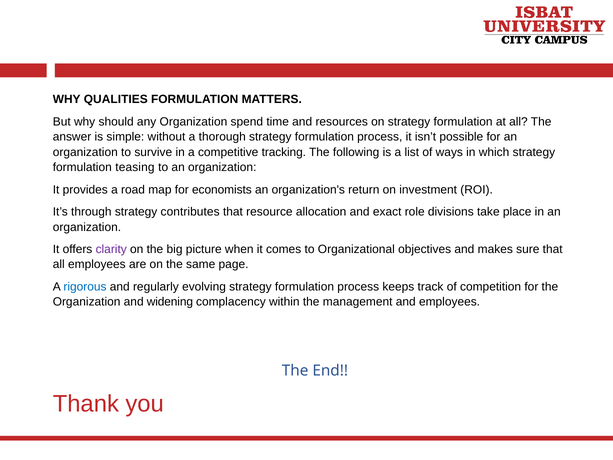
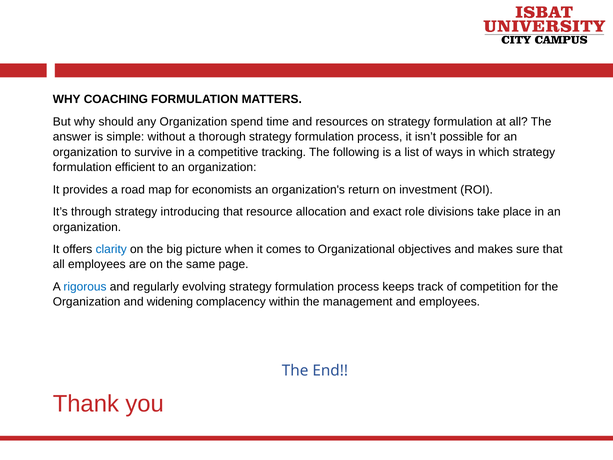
QUALITIES: QUALITIES -> COACHING
teasing: teasing -> efficient
contributes: contributes -> introducing
clarity colour: purple -> blue
